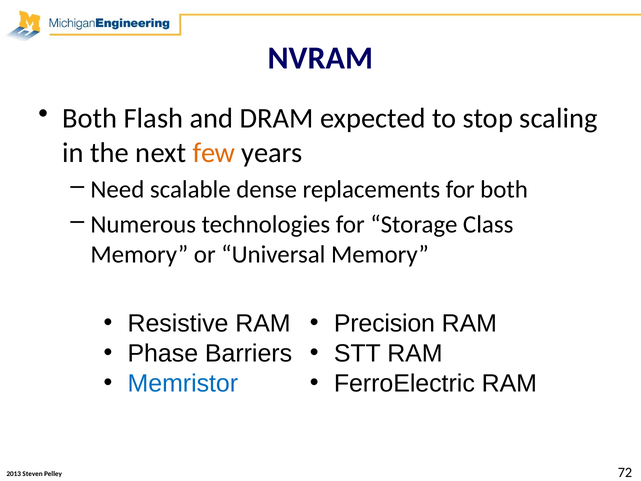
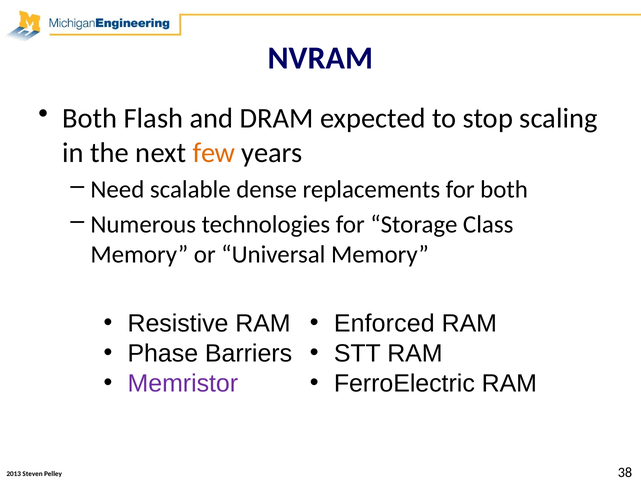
Precision: Precision -> Enforced
Memristor colour: blue -> purple
72: 72 -> 38
